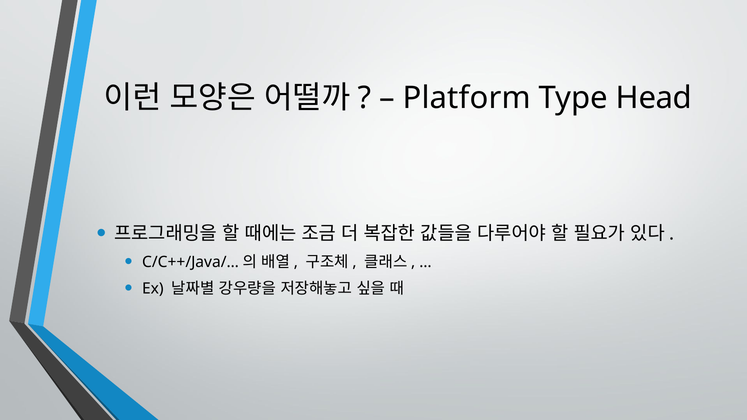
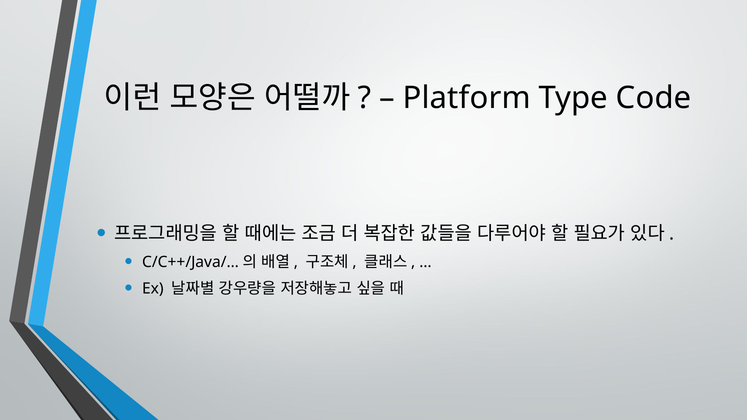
Head: Head -> Code
